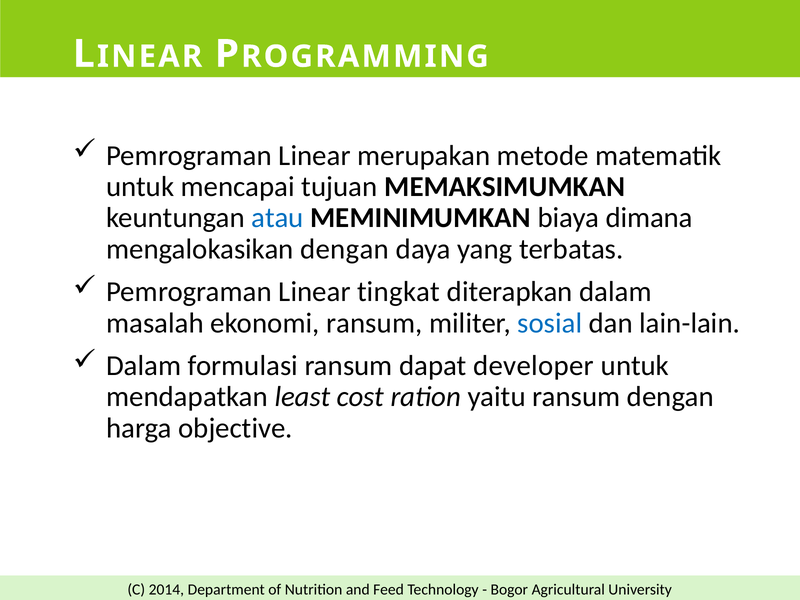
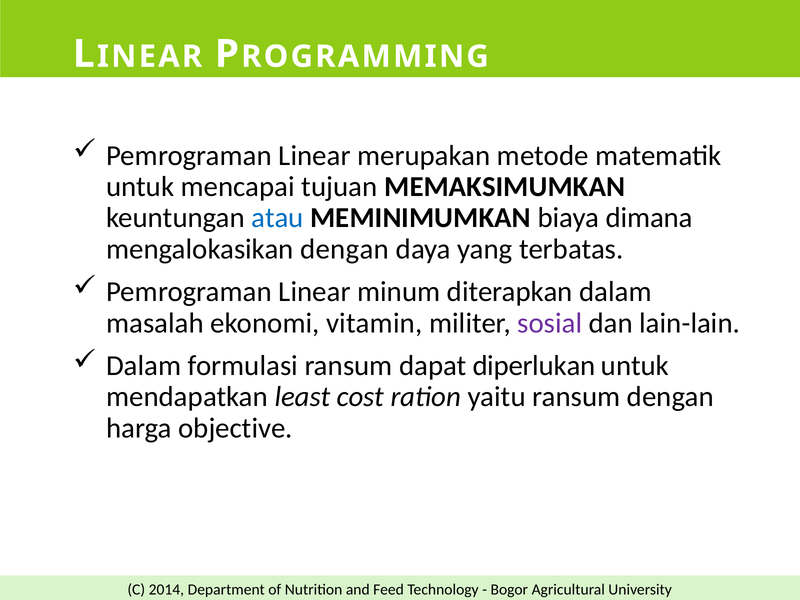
tingkat: tingkat -> minum
ekonomi ransum: ransum -> vitamin
sosial colour: blue -> purple
developer: developer -> diperlukan
